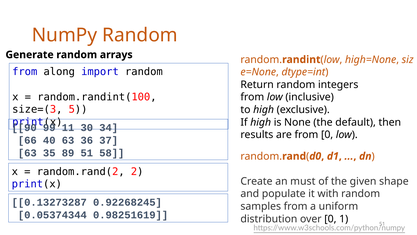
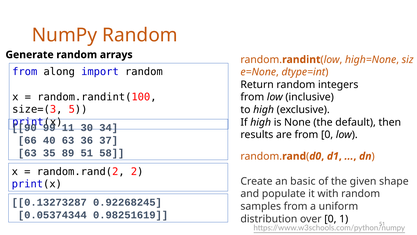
must: must -> basic
